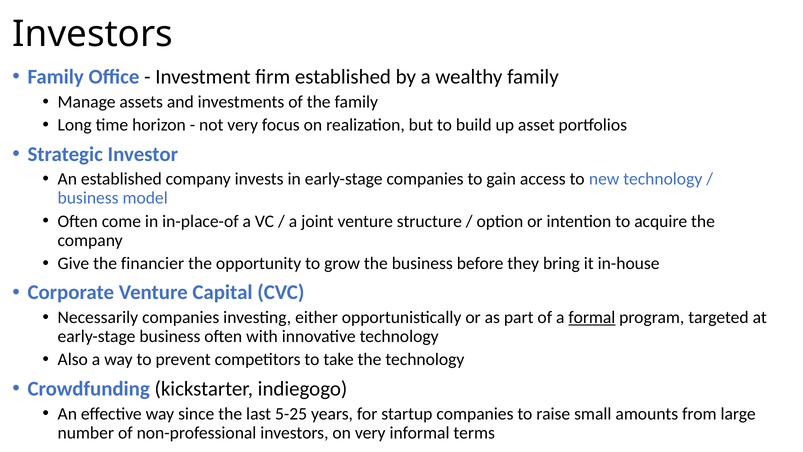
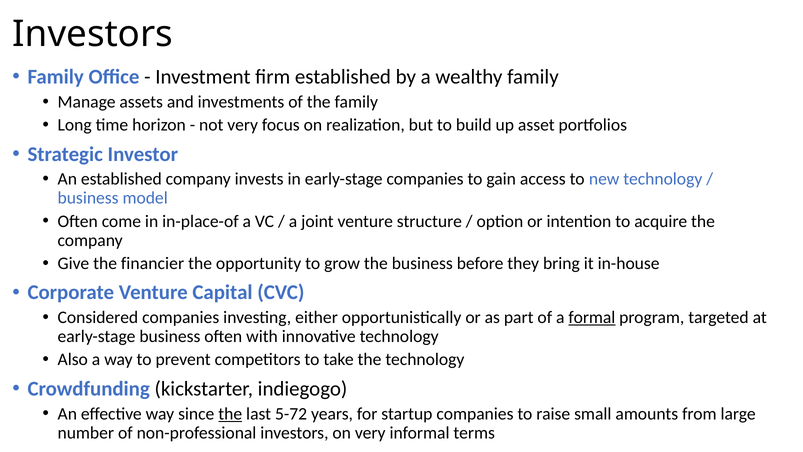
Necessarily: Necessarily -> Considered
the at (230, 413) underline: none -> present
5-25: 5-25 -> 5-72
